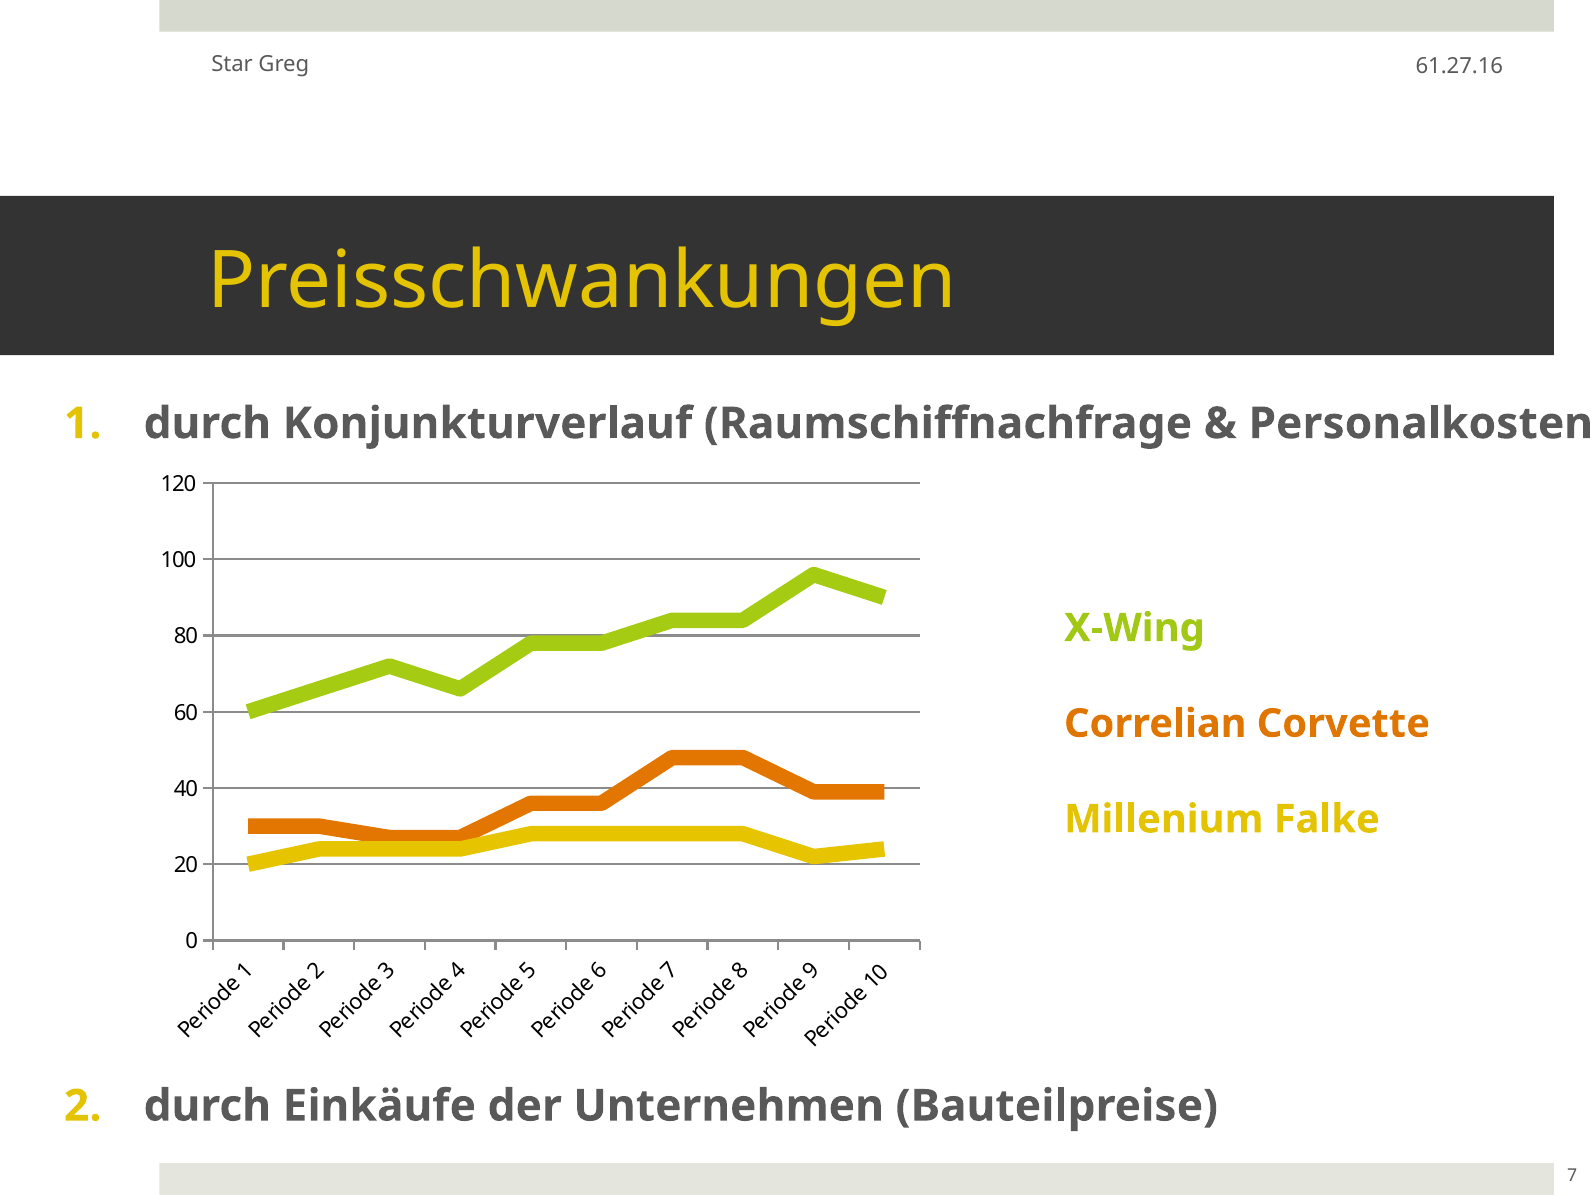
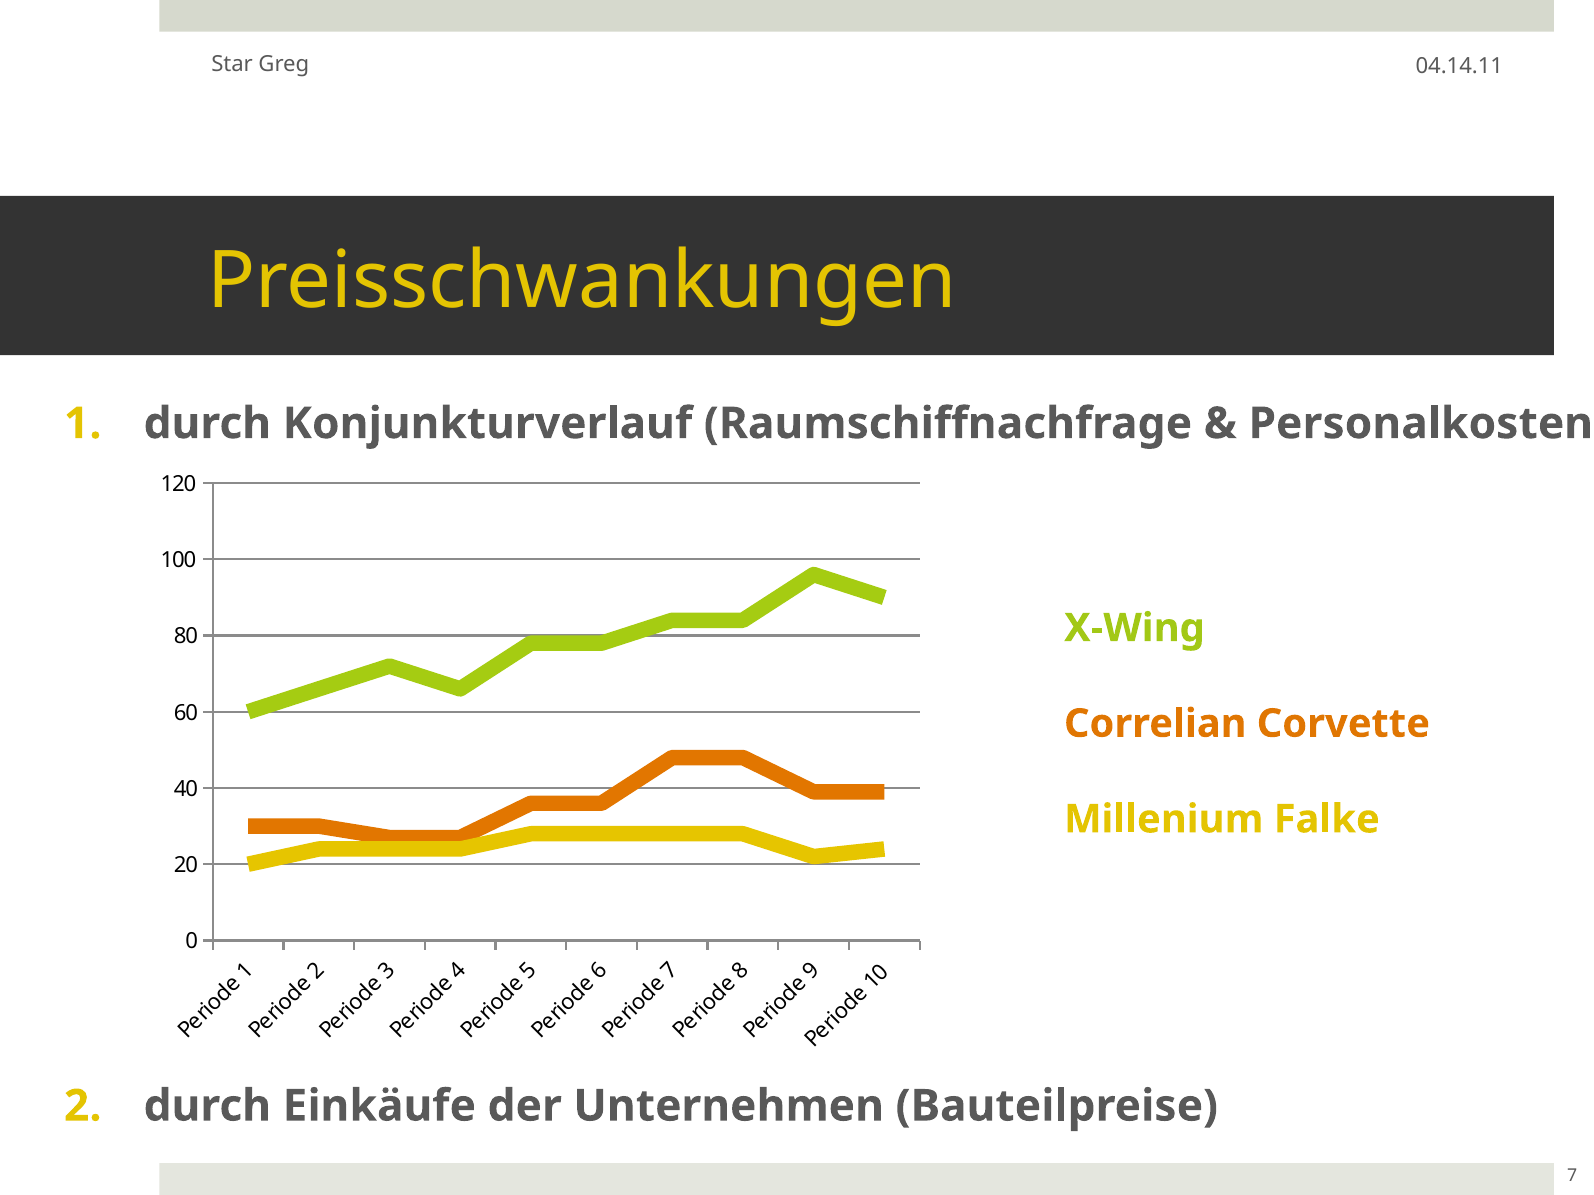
61.27.16: 61.27.16 -> 04.14.11
